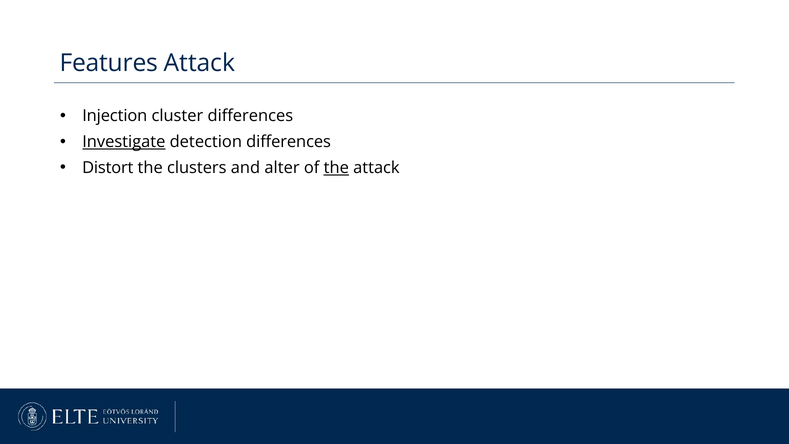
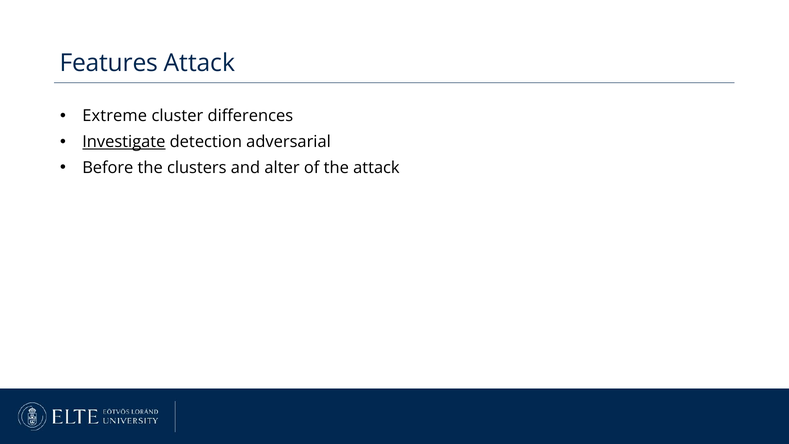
Injection: Injection -> Extreme
detection differences: differences -> adversarial
Distort: Distort -> Before
the at (336, 168) underline: present -> none
